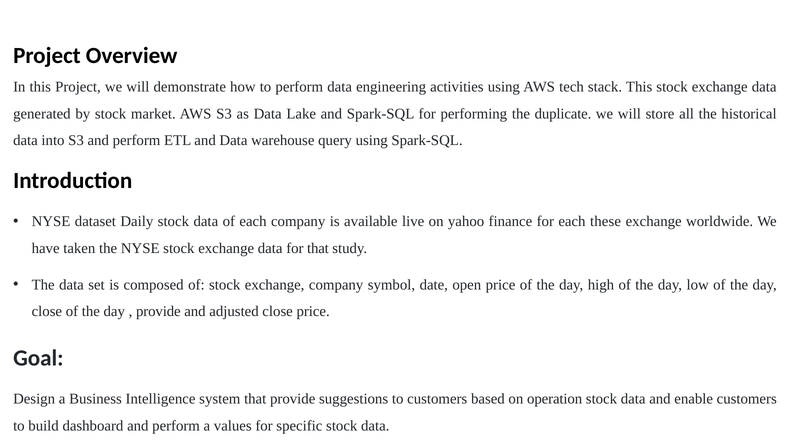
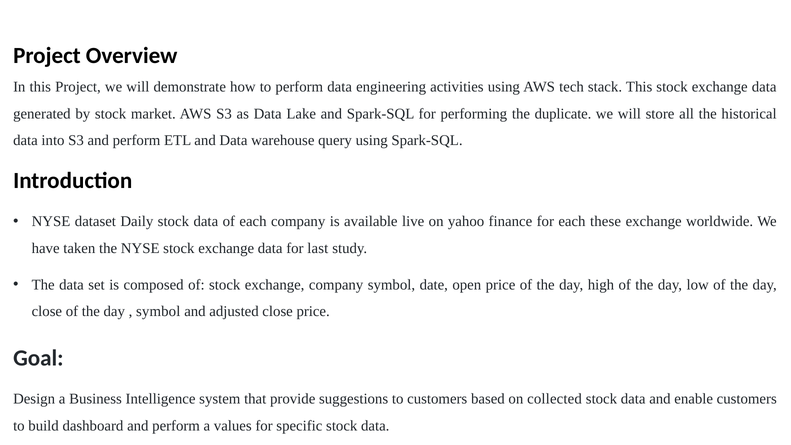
for that: that -> last
provide at (158, 311): provide -> symbol
operation: operation -> collected
